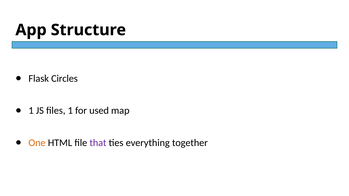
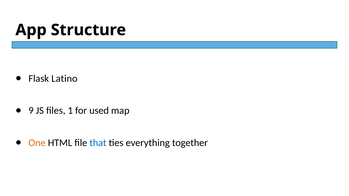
Circles: Circles -> Latino
1 at (31, 111): 1 -> 9
that colour: purple -> blue
